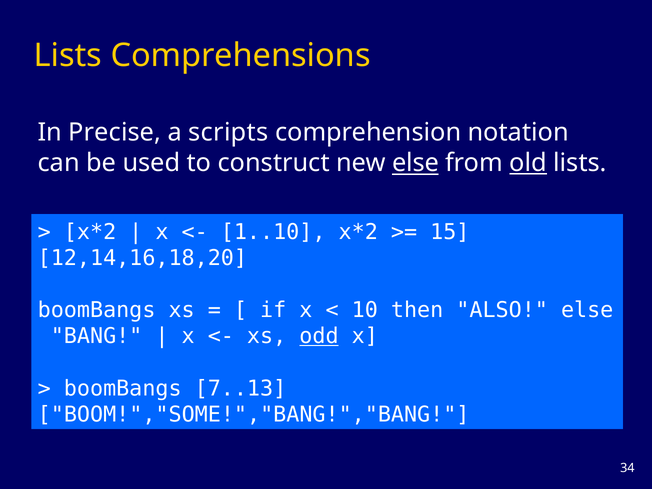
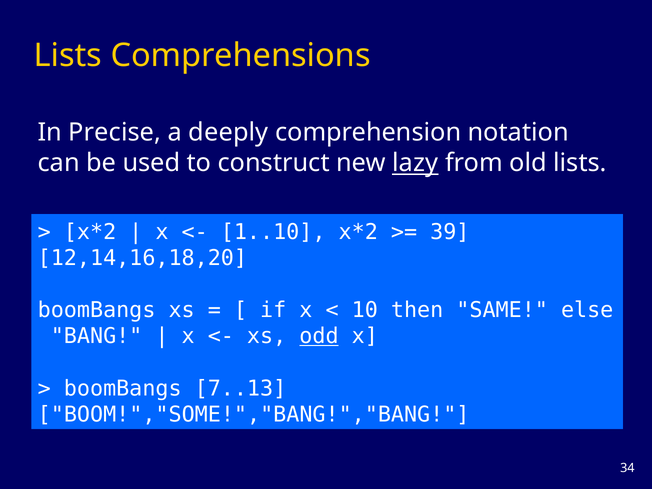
scripts: scripts -> deeply
new else: else -> lazy
old underline: present -> none
15: 15 -> 39
ALSO: ALSO -> SAME
